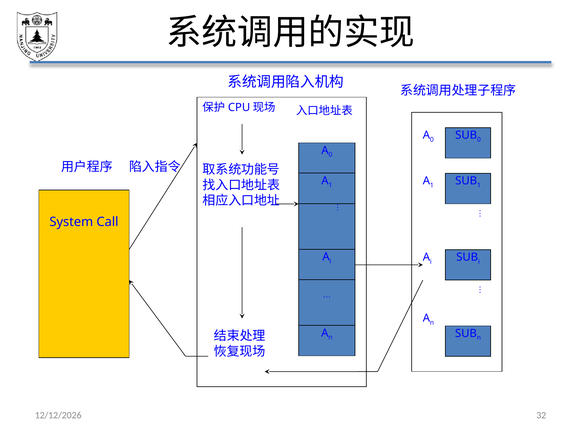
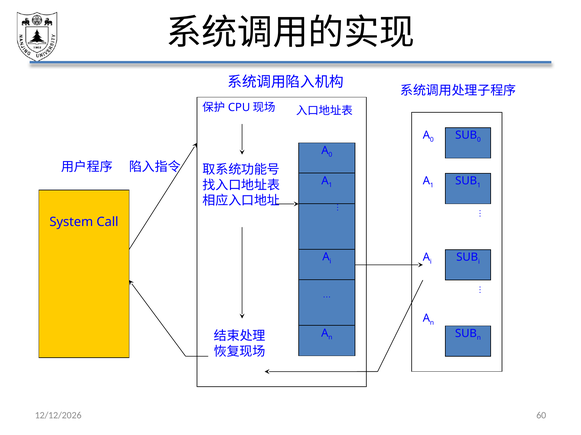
32: 32 -> 60
